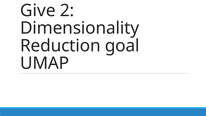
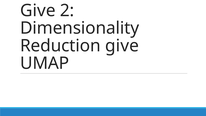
Reduction goal: goal -> give
